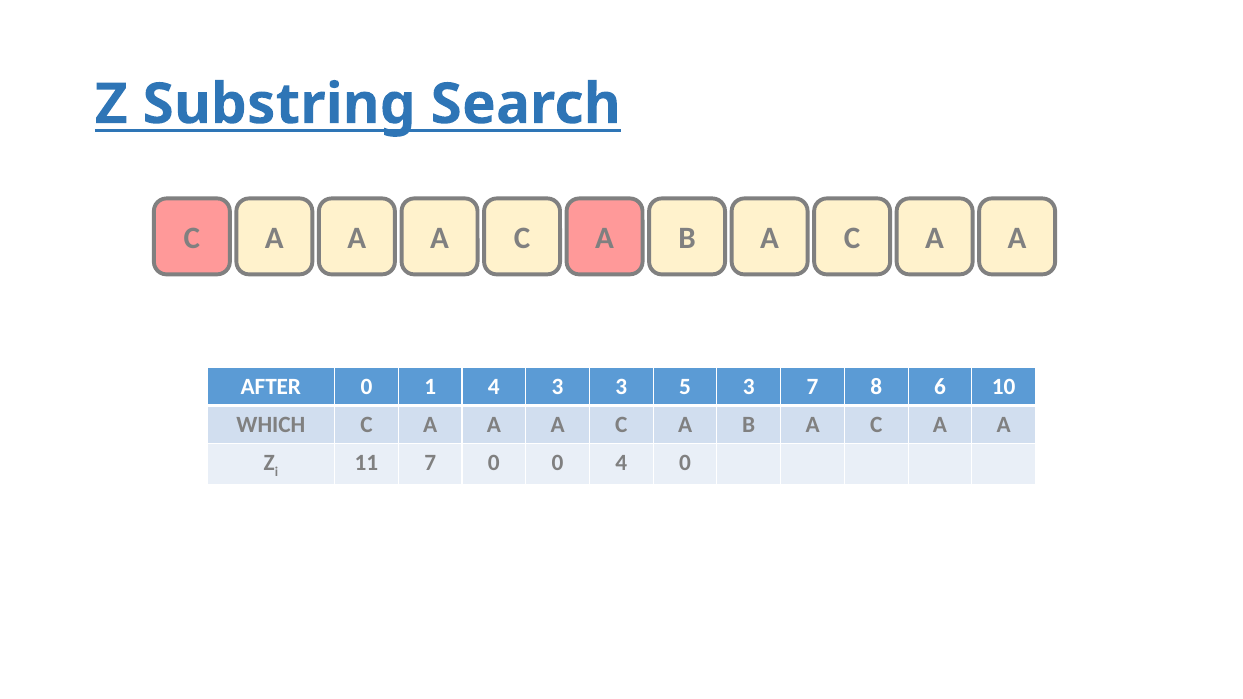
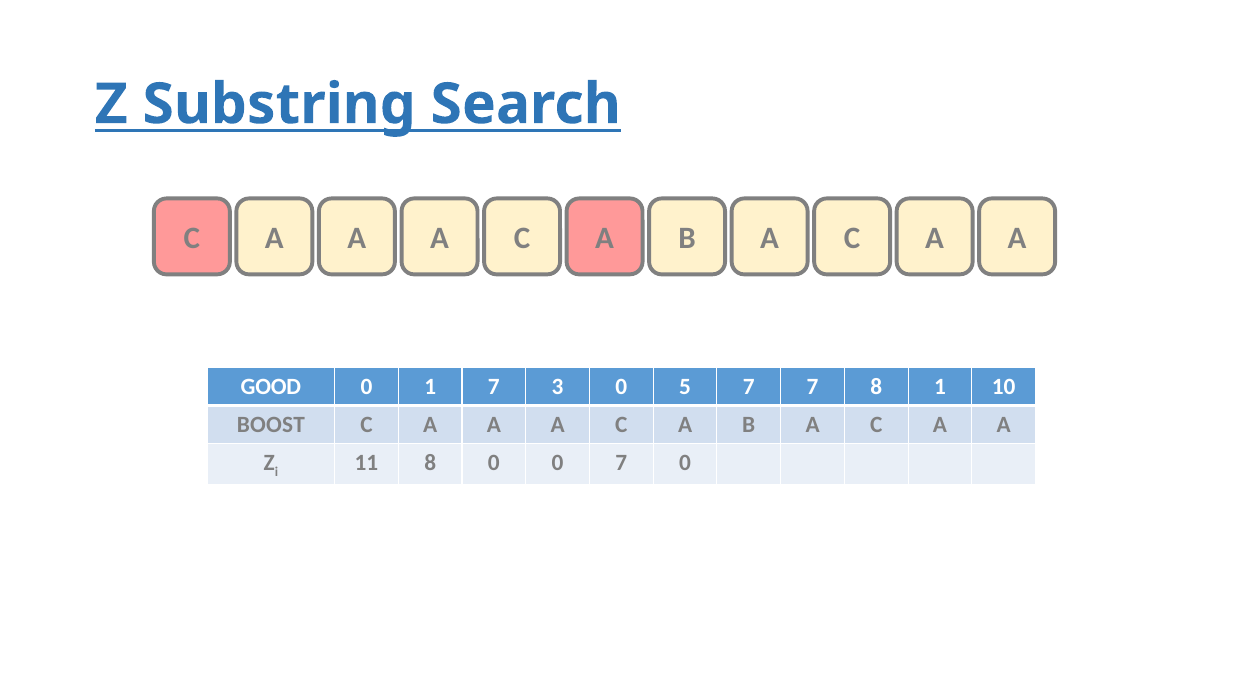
AFTER: AFTER -> GOOD
1 4: 4 -> 7
3 3: 3 -> 0
5 3: 3 -> 7
8 6: 6 -> 1
WHICH: WHICH -> BOOST
11 7: 7 -> 8
0 4: 4 -> 7
